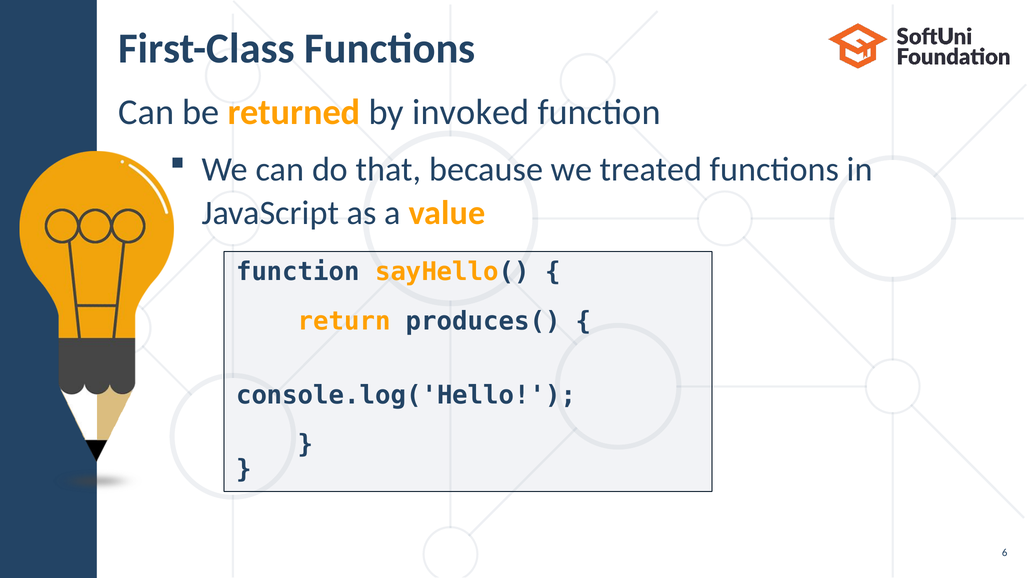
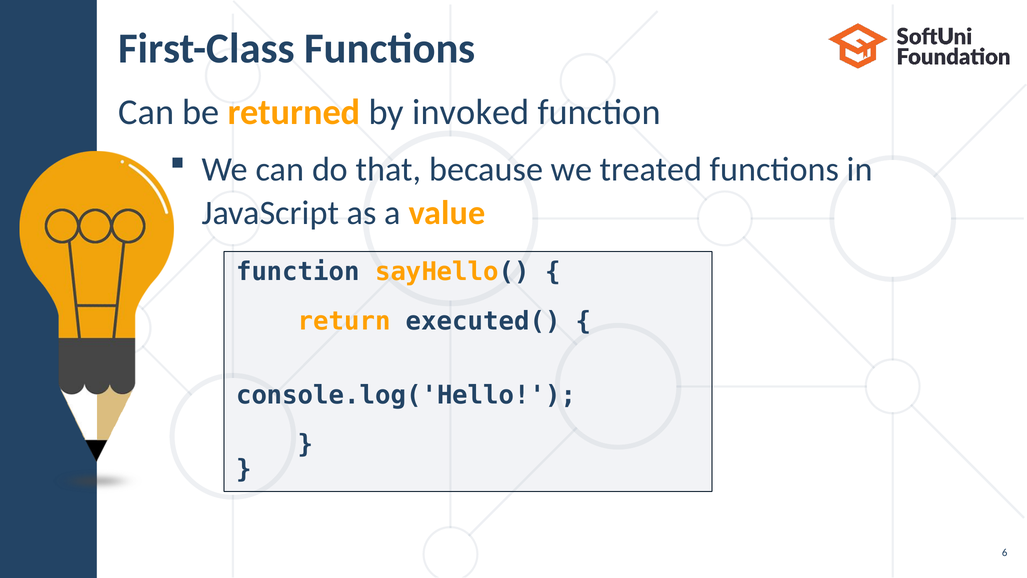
produces(: produces( -> executed(
